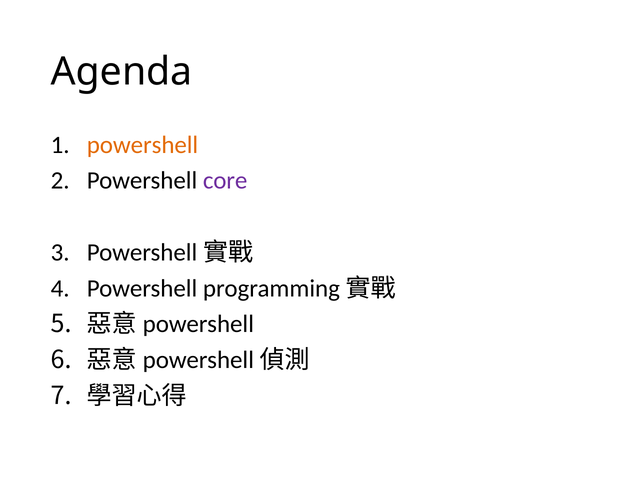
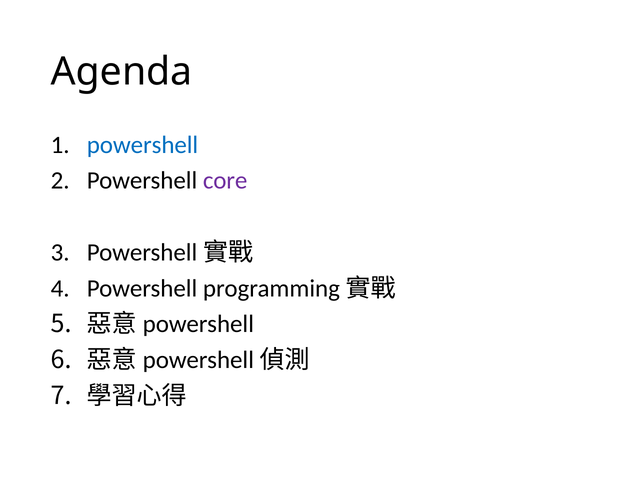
powershell at (142, 145) colour: orange -> blue
